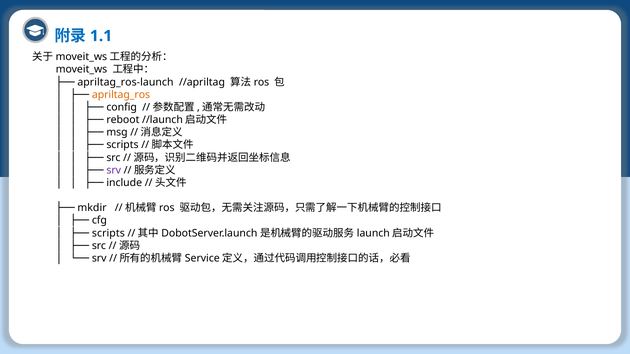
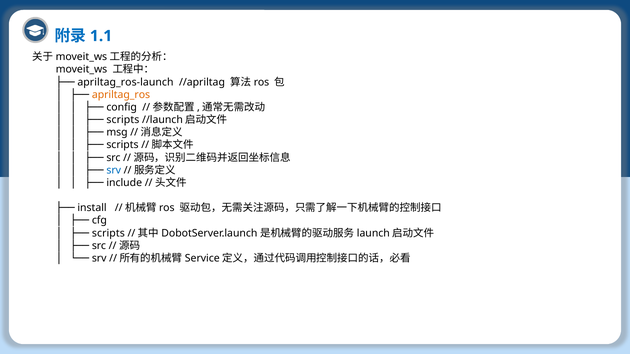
reboot at (123, 120): reboot -> scripts
srv at (114, 170) colour: purple -> blue
mkdir: mkdir -> install
